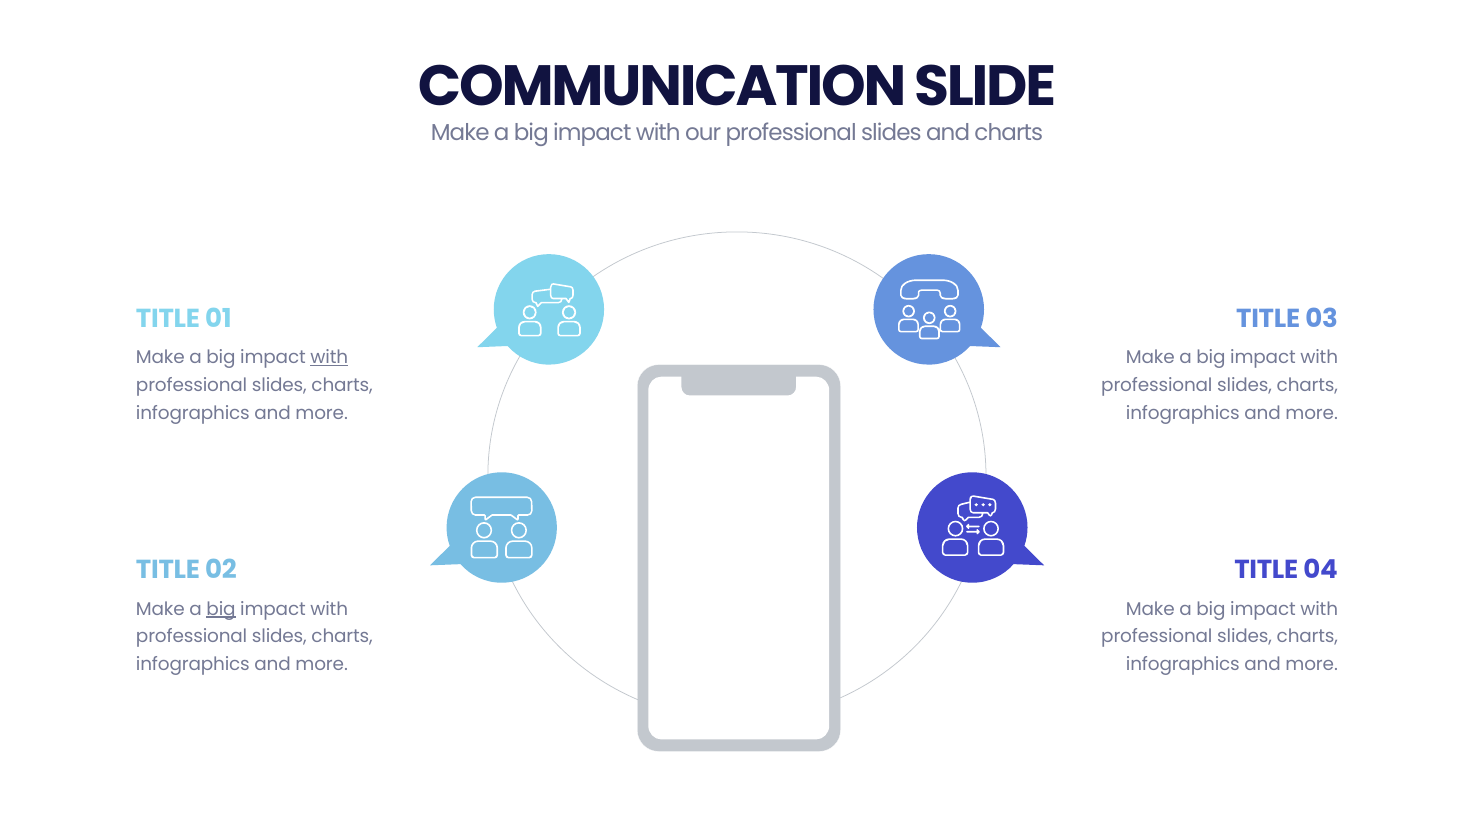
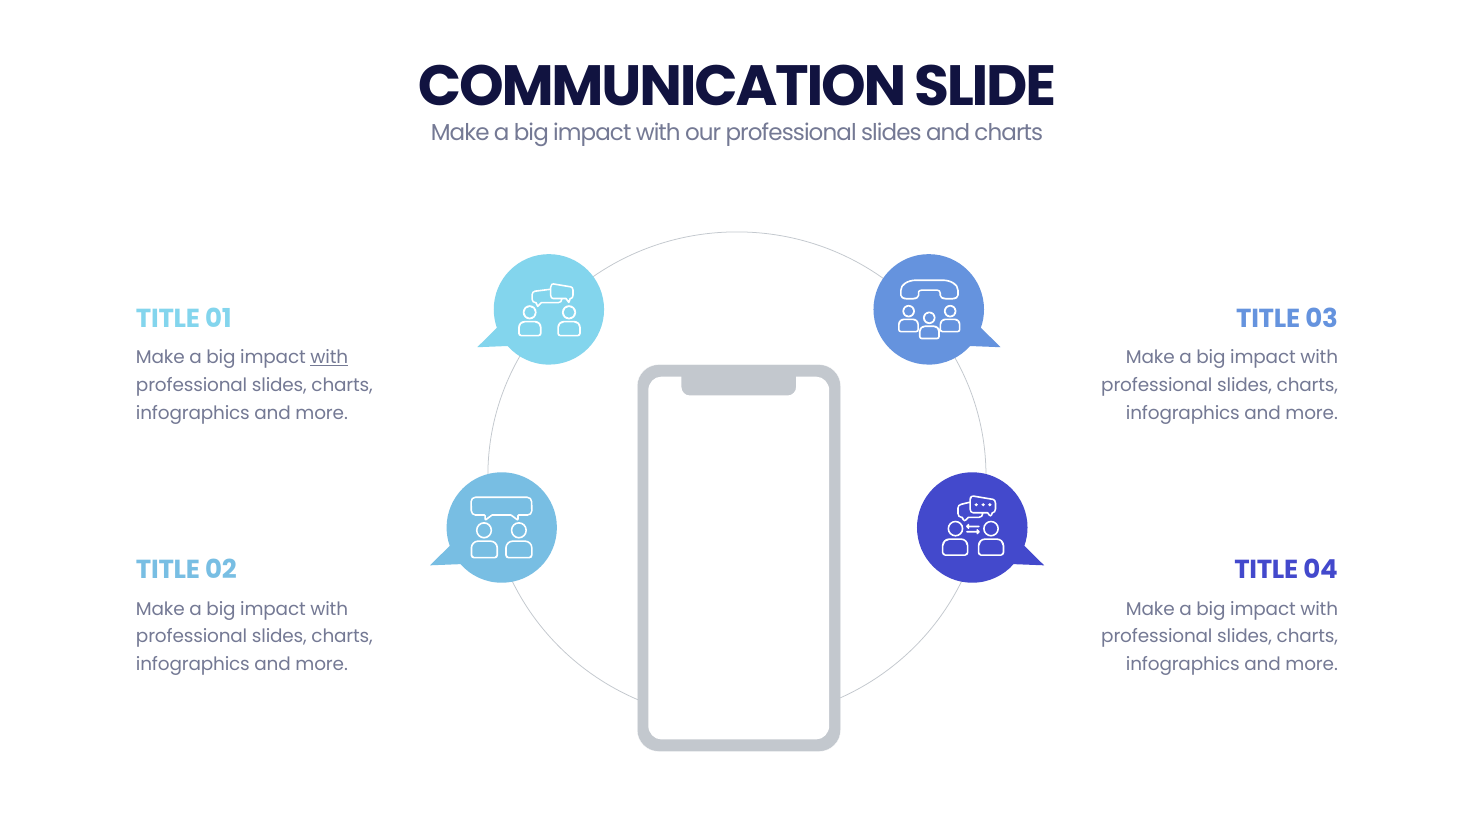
big at (221, 609) underline: present -> none
